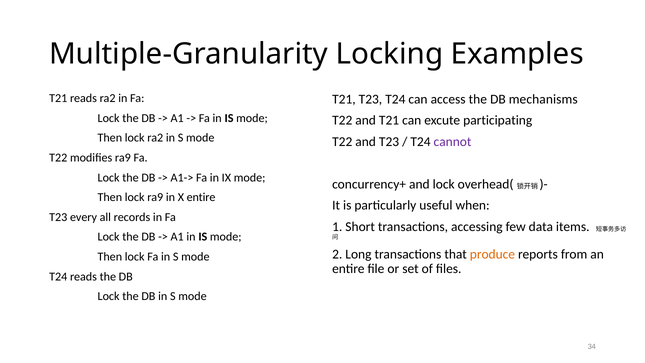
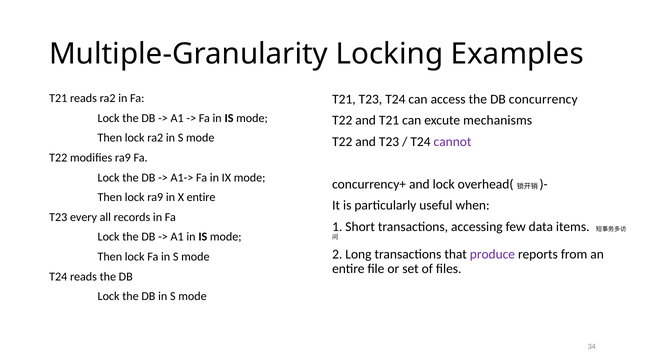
mechanisms: mechanisms -> concurrency
participating: participating -> mechanisms
produce colour: orange -> purple
